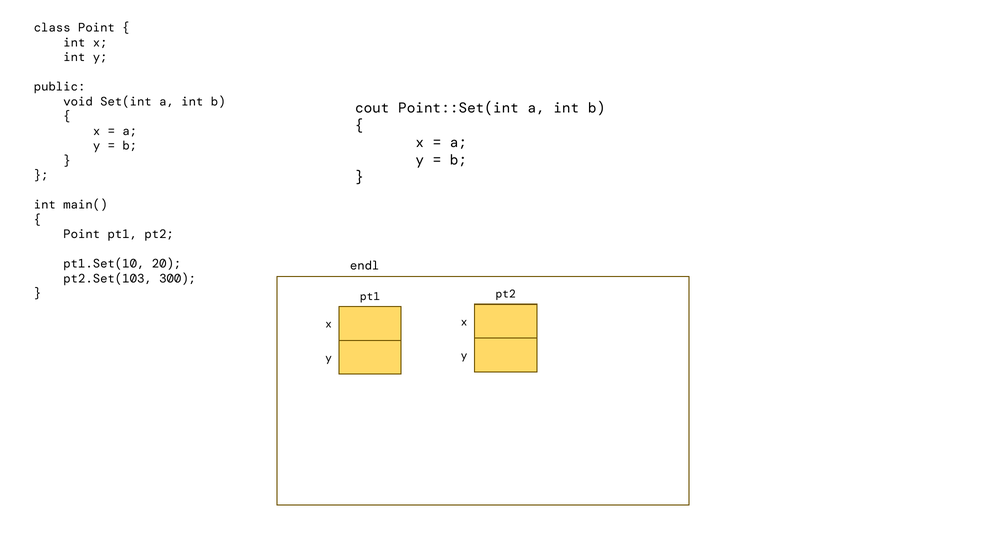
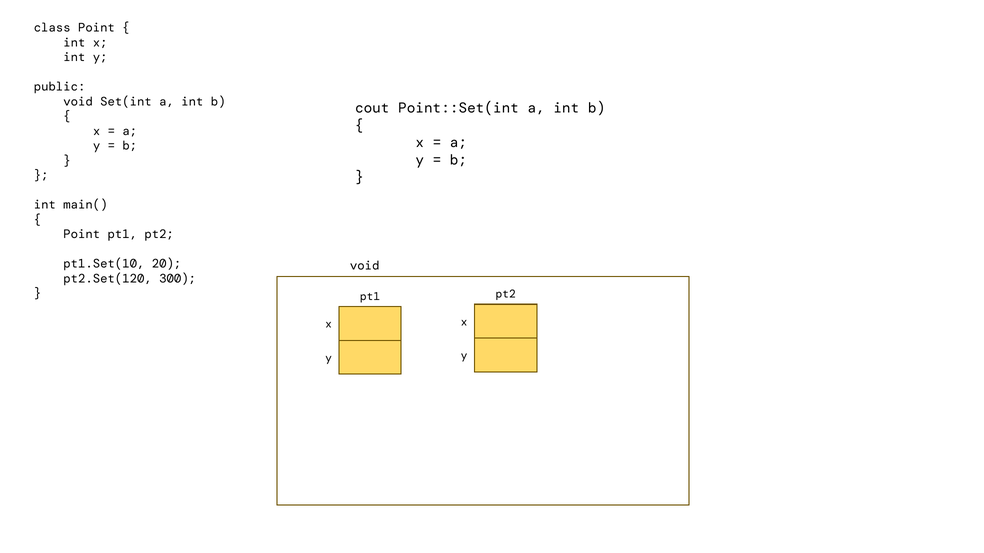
endl at (365, 266): endl -> void
pt2.Set(103: pt2.Set(103 -> pt2.Set(120
